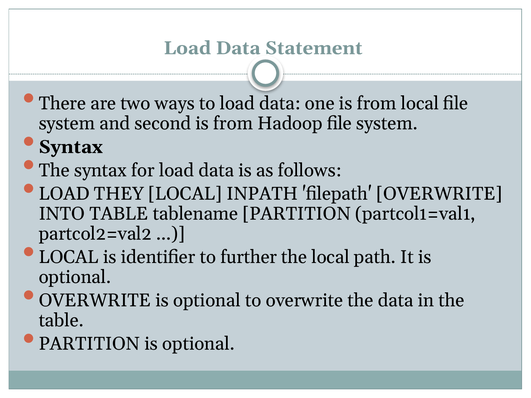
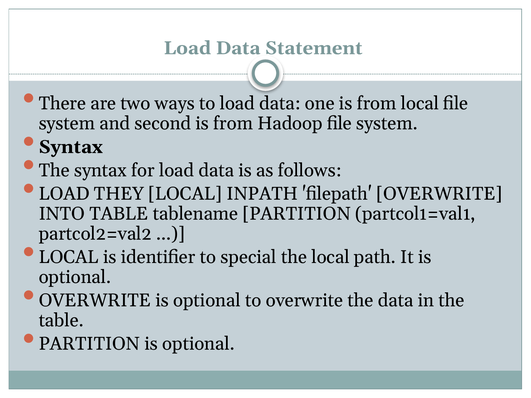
further: further -> special
